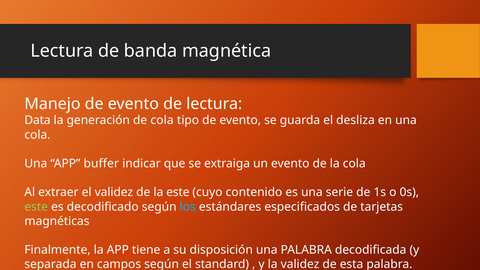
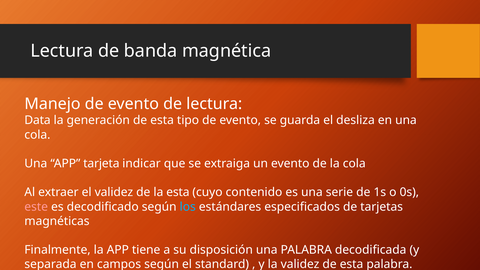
generación de cola: cola -> esta
buffer: buffer -> tarjeta
la este: este -> esta
este at (36, 207) colour: light green -> pink
